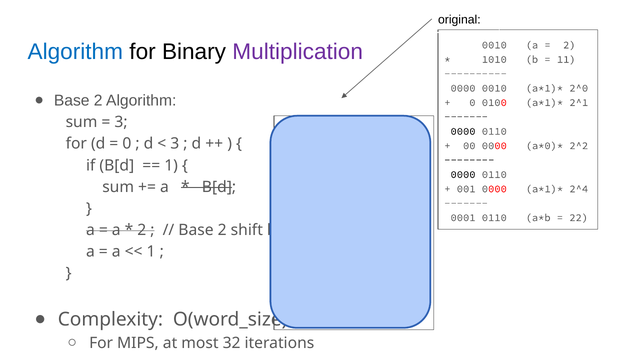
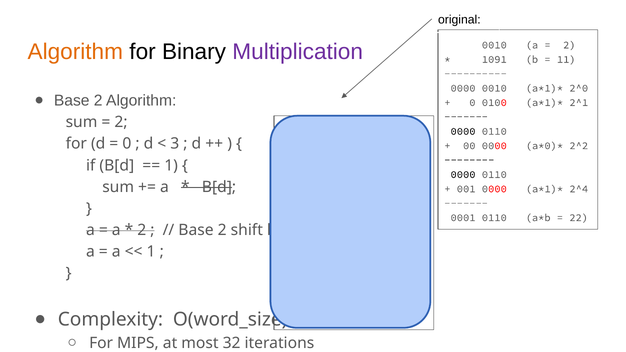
Algorithm at (75, 52) colour: blue -> orange
1010: 1010 -> 1091
3 at (121, 122): 3 -> 2
